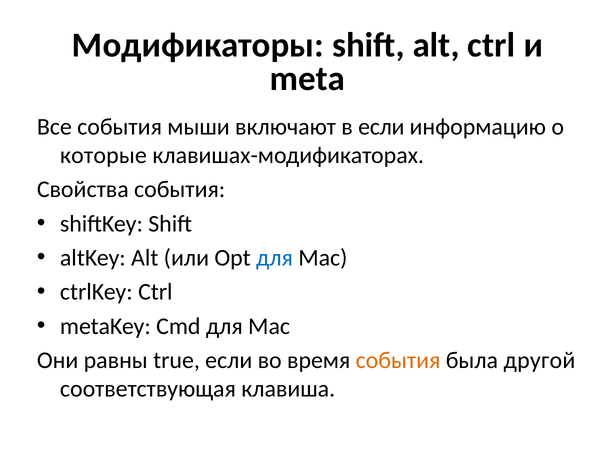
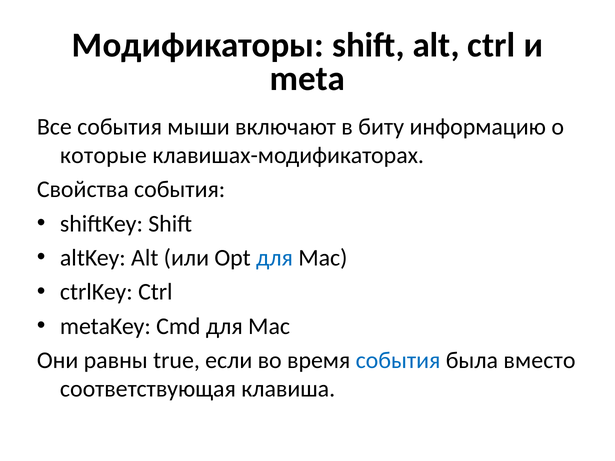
в если: если -> биту
события at (398, 361) colour: orange -> blue
другой: другой -> вместо
